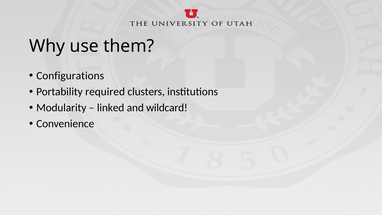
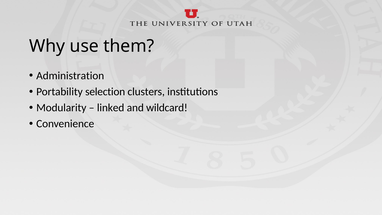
Configurations: Configurations -> Administration
required: required -> selection
